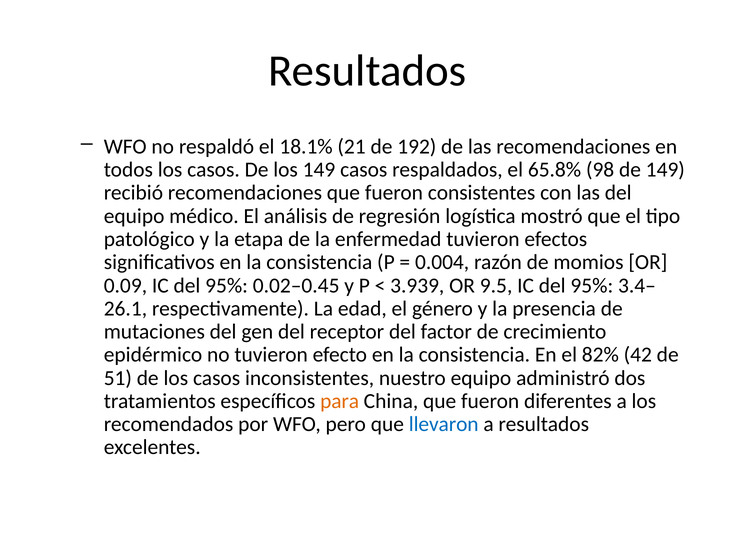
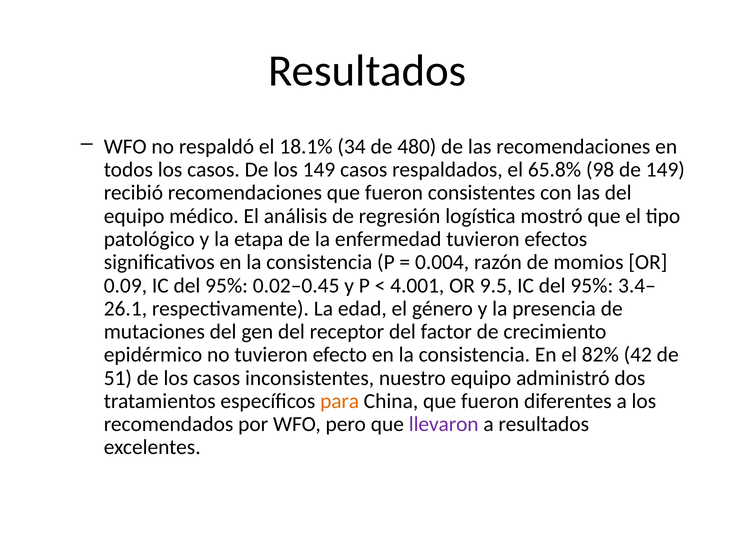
21: 21 -> 34
192: 192 -> 480
3.939: 3.939 -> 4.001
llevaron colour: blue -> purple
